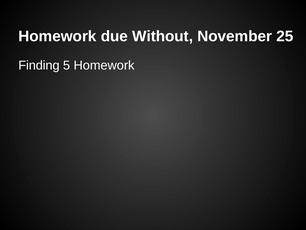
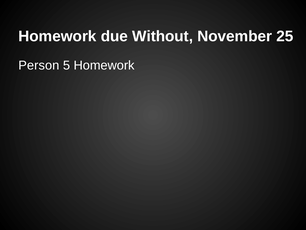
Finding: Finding -> Person
